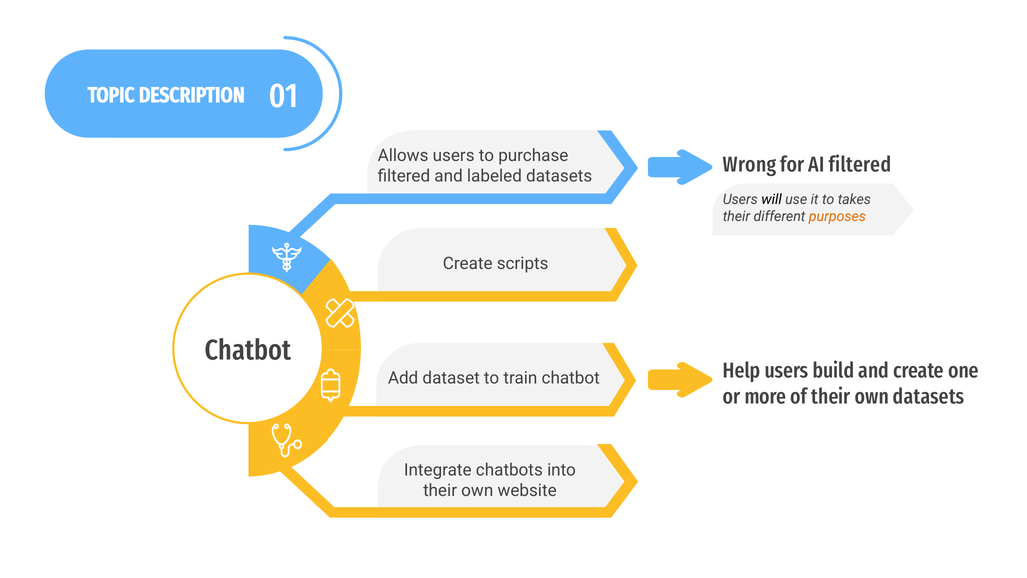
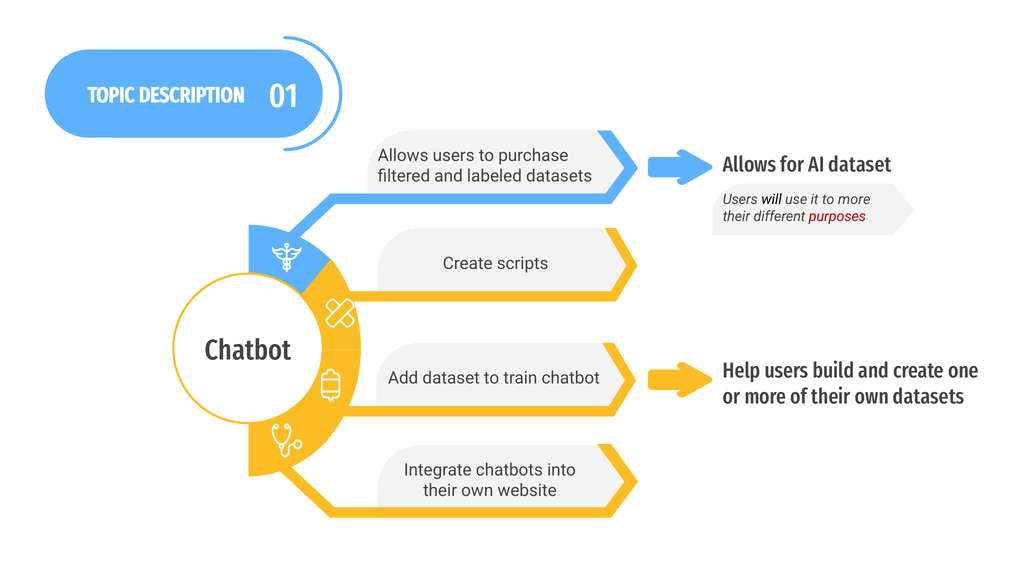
Wrong at (749, 165): Wrong -> Allows
AI filtered: filtered -> dataset
to takes: takes -> more
purposes colour: orange -> red
